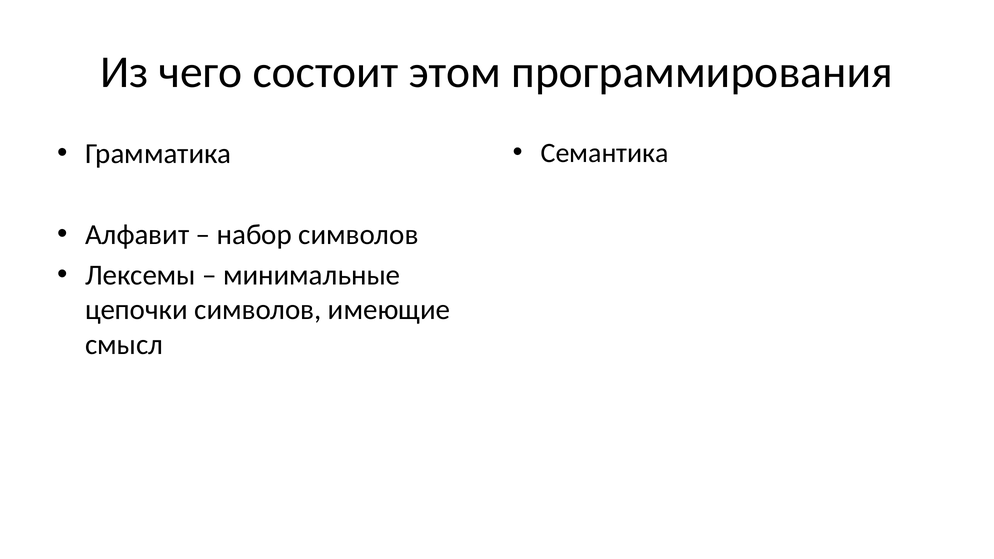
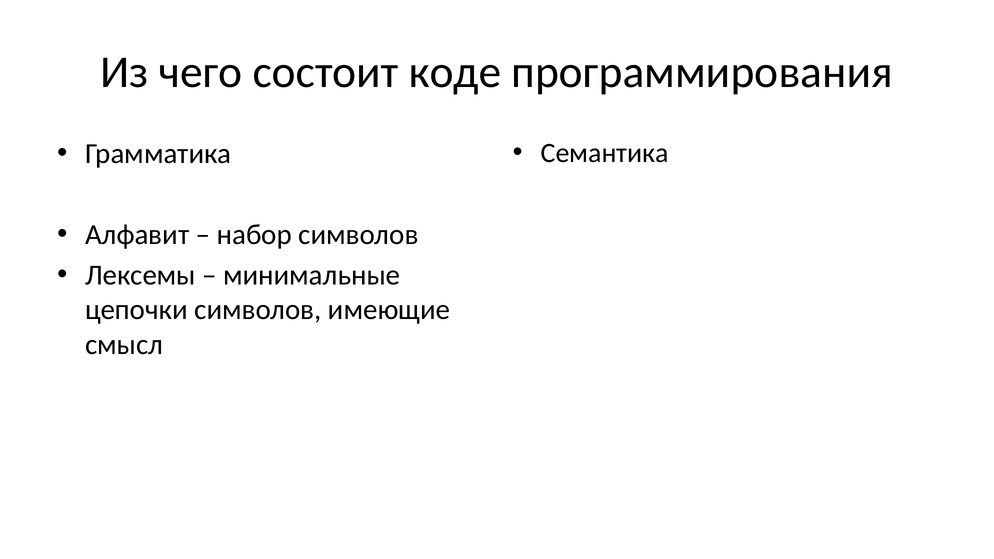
этом: этом -> коде
